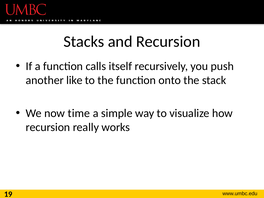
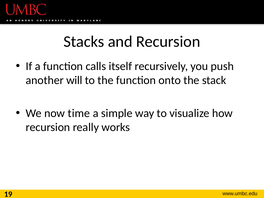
like: like -> will
